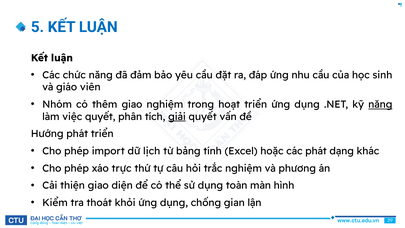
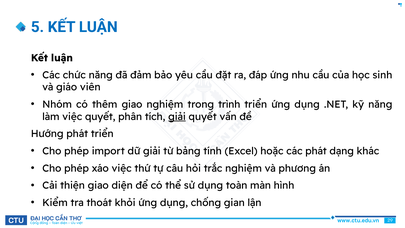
hoạt: hoạt -> trình
năng at (380, 104) underline: present -> none
dữ lịch: lịch -> giải
xáo trực: trực -> việc
